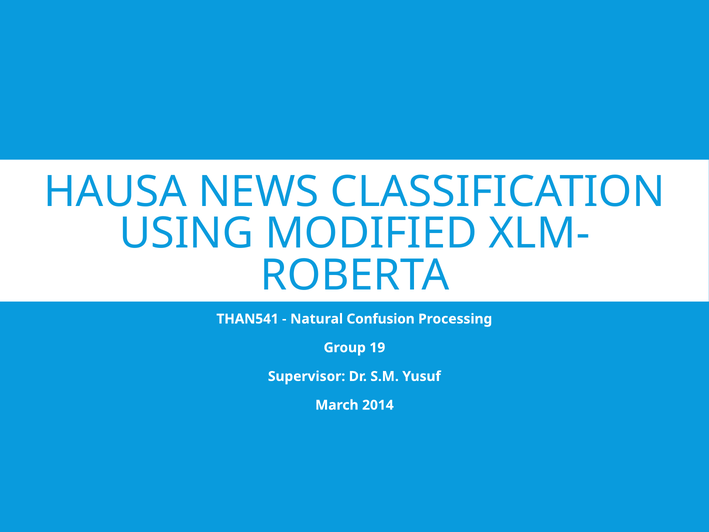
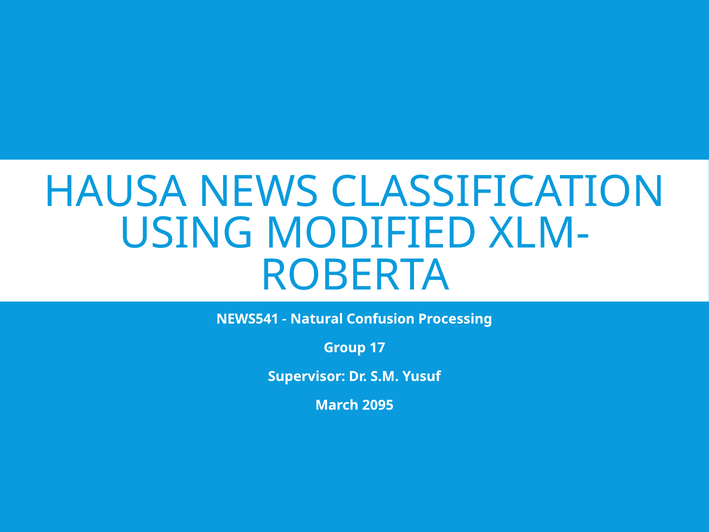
THAN541: THAN541 -> NEWS541
19: 19 -> 17
2014: 2014 -> 2095
